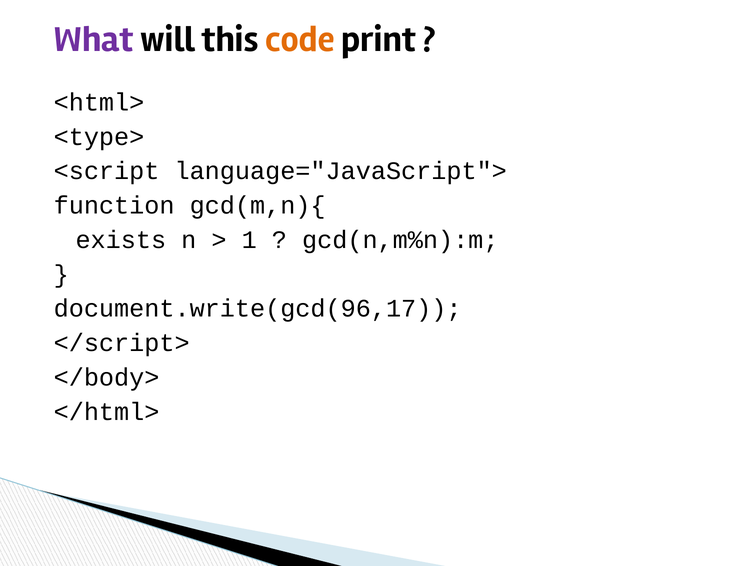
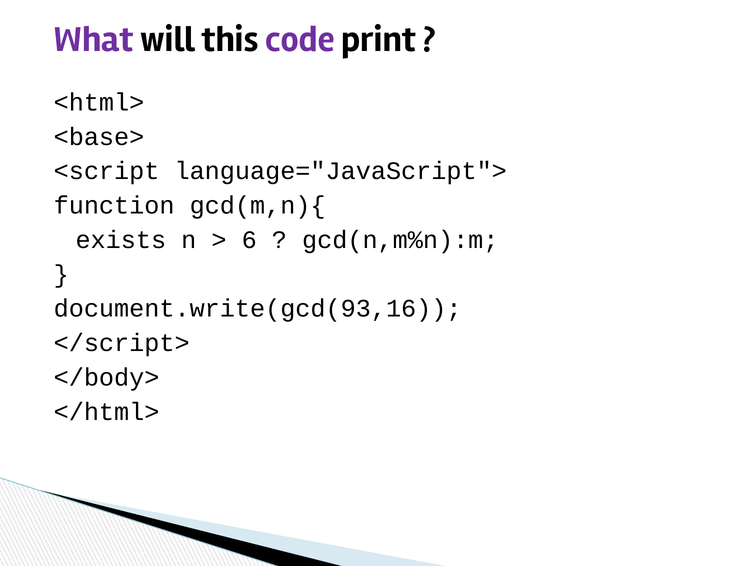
code colour: orange -> purple
<type>: <type> -> <base>
1: 1 -> 6
document.write(gcd(96,17: document.write(gcd(96,17 -> document.write(gcd(93,16
